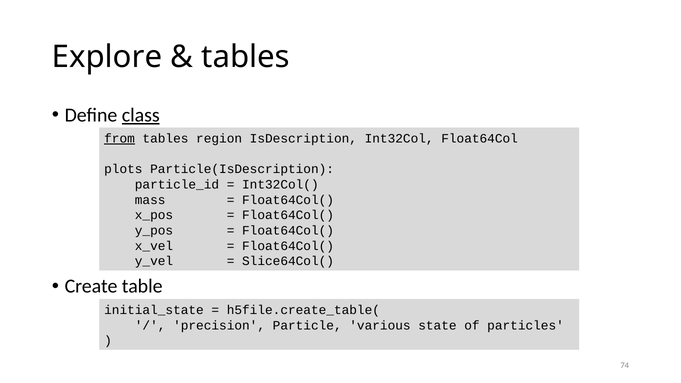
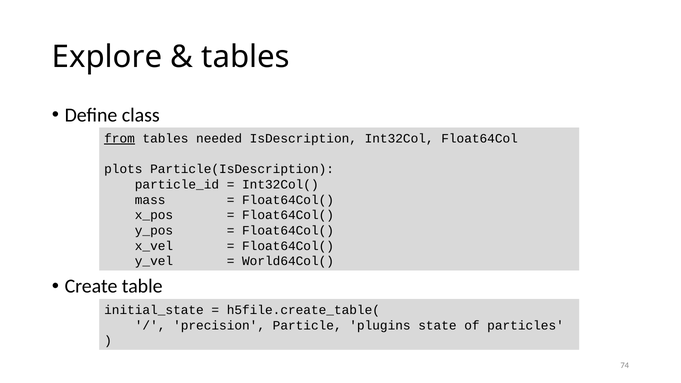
class underline: present -> none
region: region -> needed
Slice64Col(: Slice64Col( -> World64Col(
various: various -> plugins
